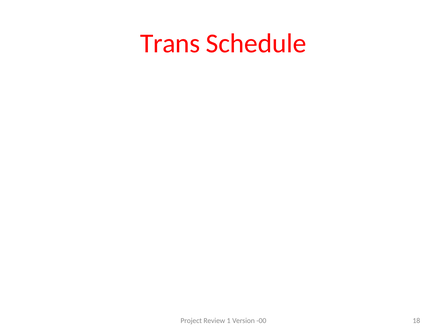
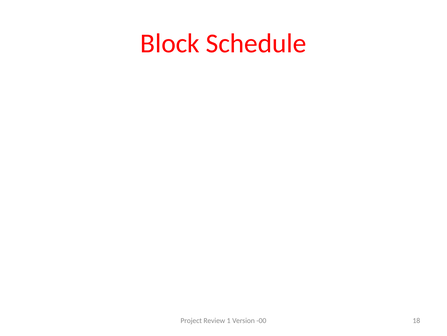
Trans: Trans -> Block
